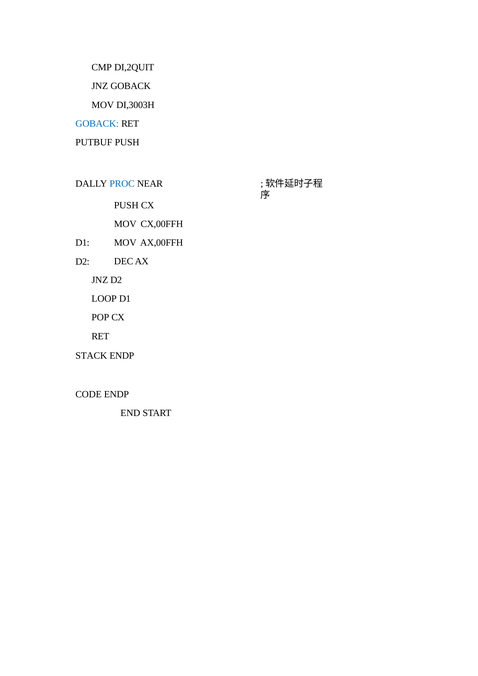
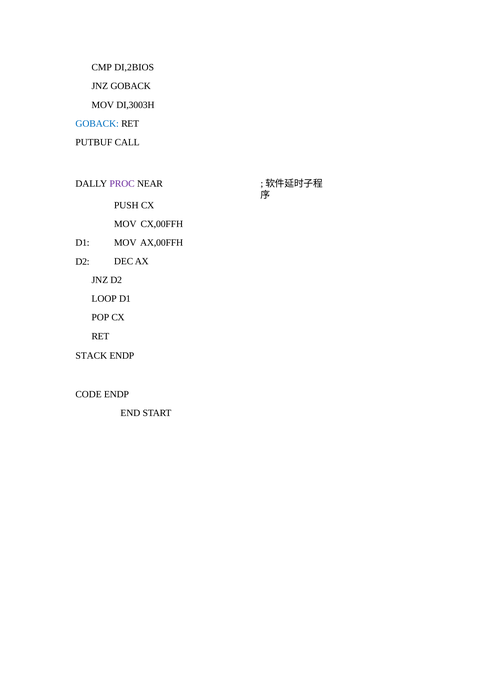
DI,2QUIT: DI,2QUIT -> DI,2BIOS
PUTBUF PUSH: PUSH -> CALL
PROC colour: blue -> purple
